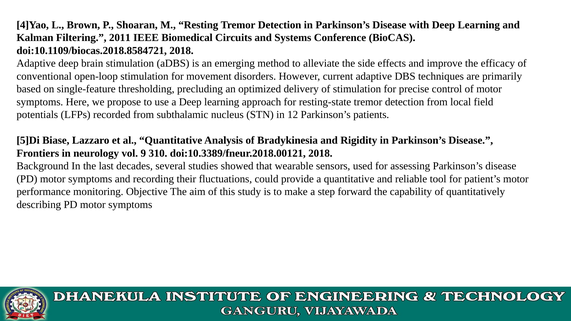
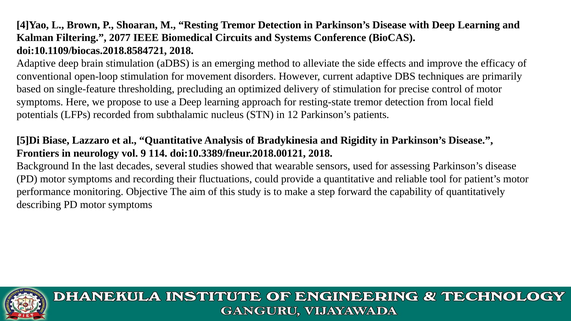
2011: 2011 -> 2077
310: 310 -> 114
